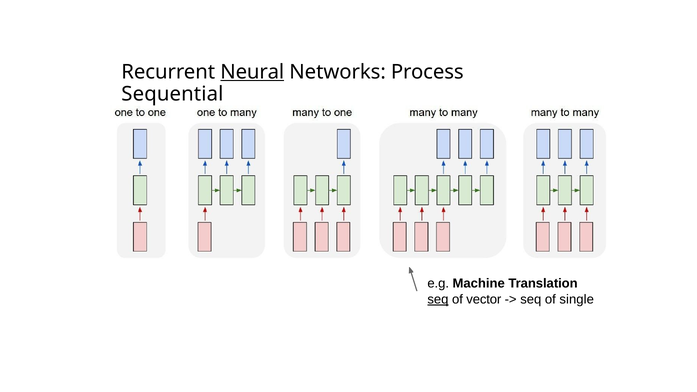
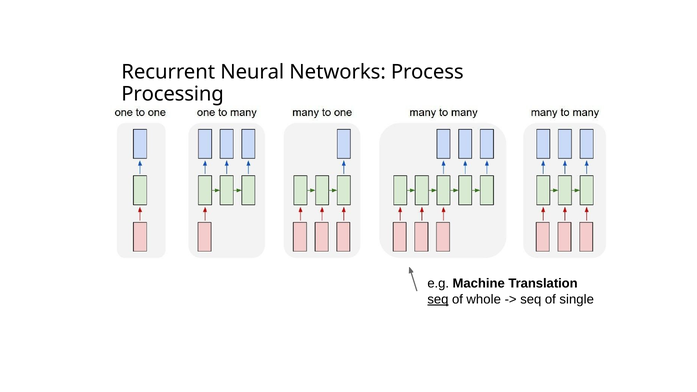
Neural underline: present -> none
Sequential: Sequential -> Processing
vector: vector -> whole
